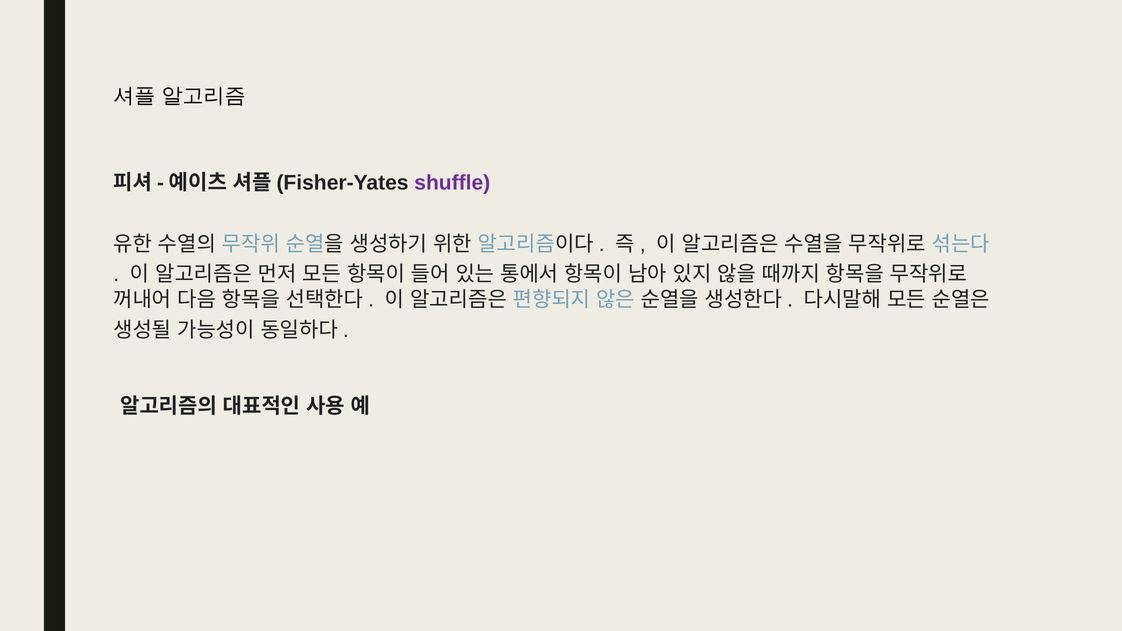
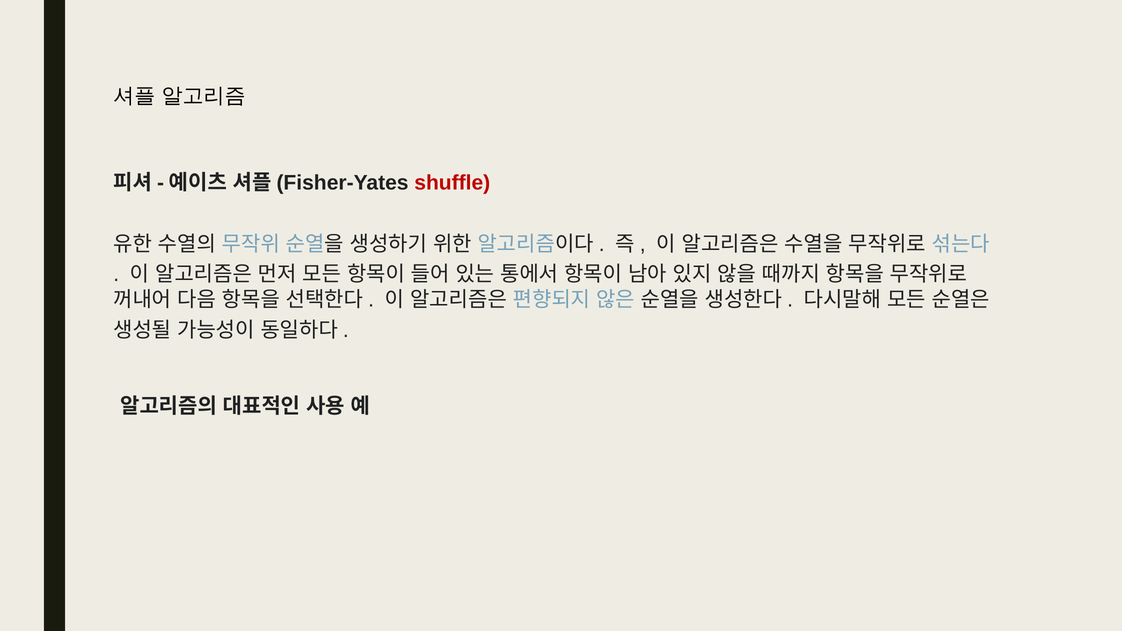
shuffle colour: purple -> red
